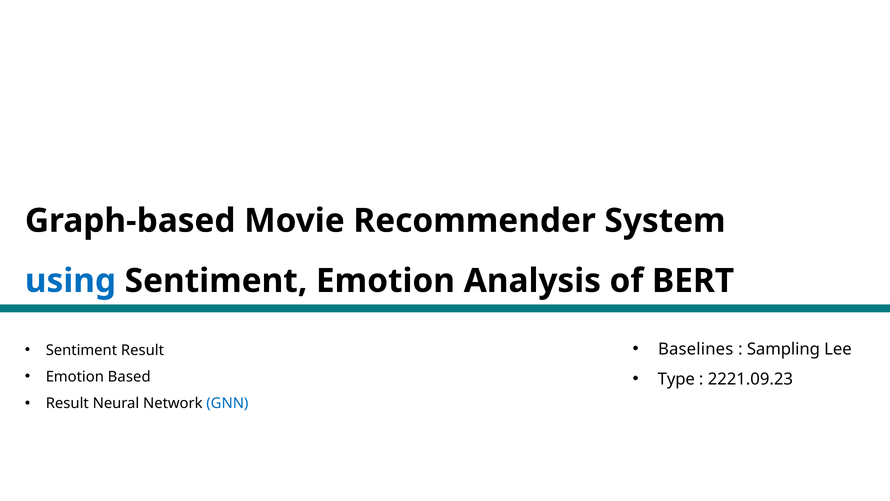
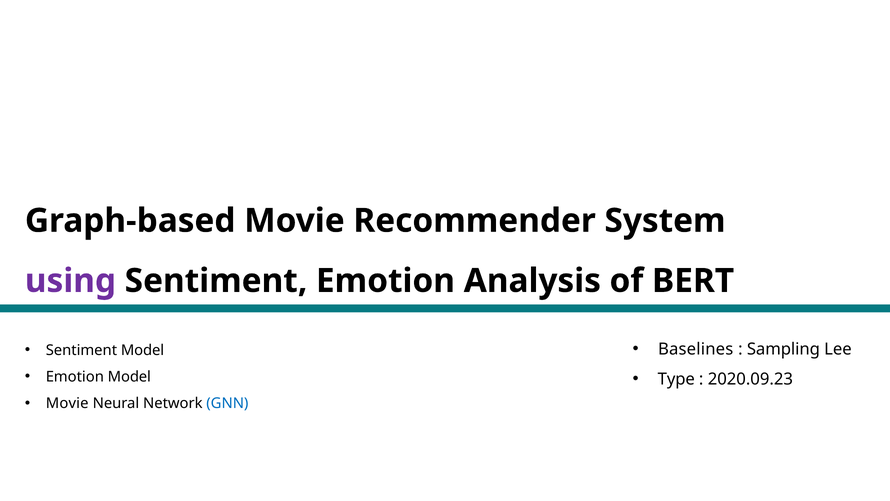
using colour: blue -> purple
Sentiment Result: Result -> Model
Emotion Based: Based -> Model
2221.09.23: 2221.09.23 -> 2020.09.23
Result at (67, 403): Result -> Movie
